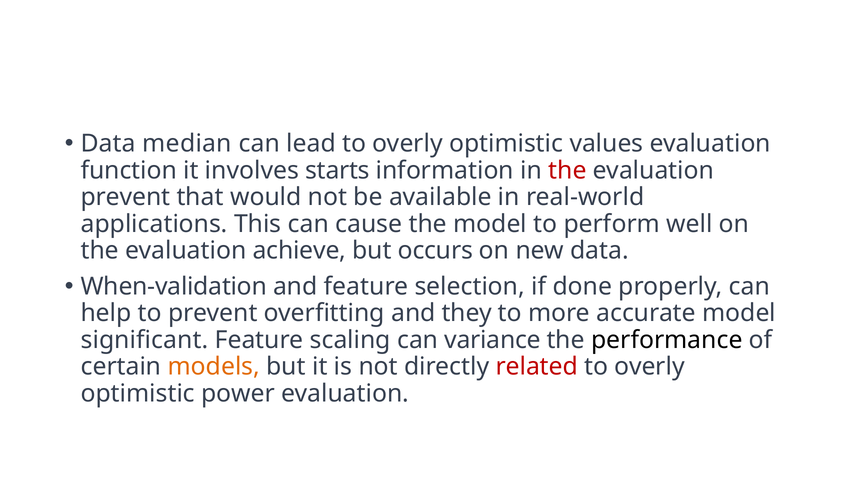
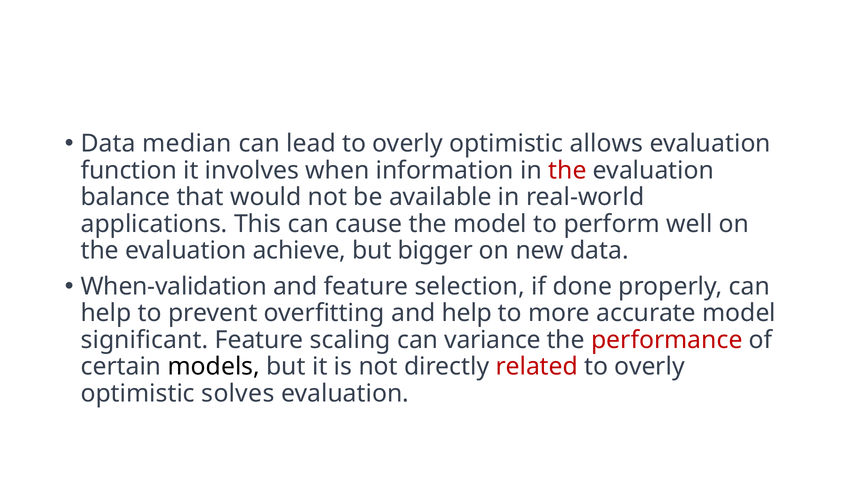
values: values -> allows
starts: starts -> when
prevent at (126, 197): prevent -> balance
occurs: occurs -> bigger
and they: they -> help
performance colour: black -> red
models colour: orange -> black
power: power -> solves
